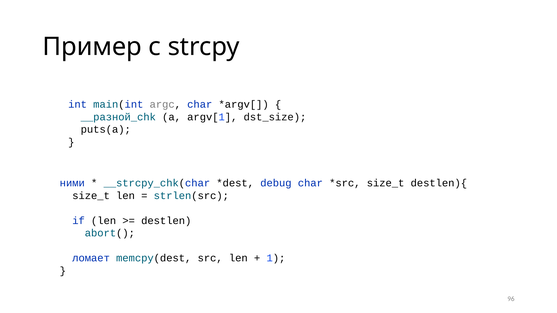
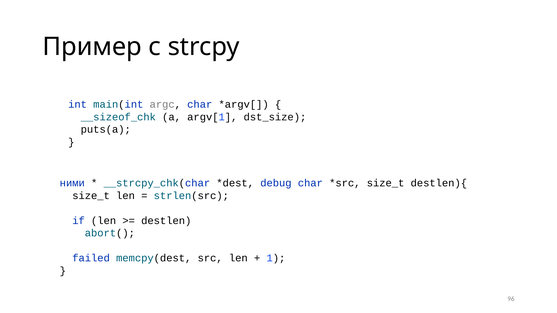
__разной_chk: __разной_chk -> __sizeof_chk
ломает: ломает -> failed
